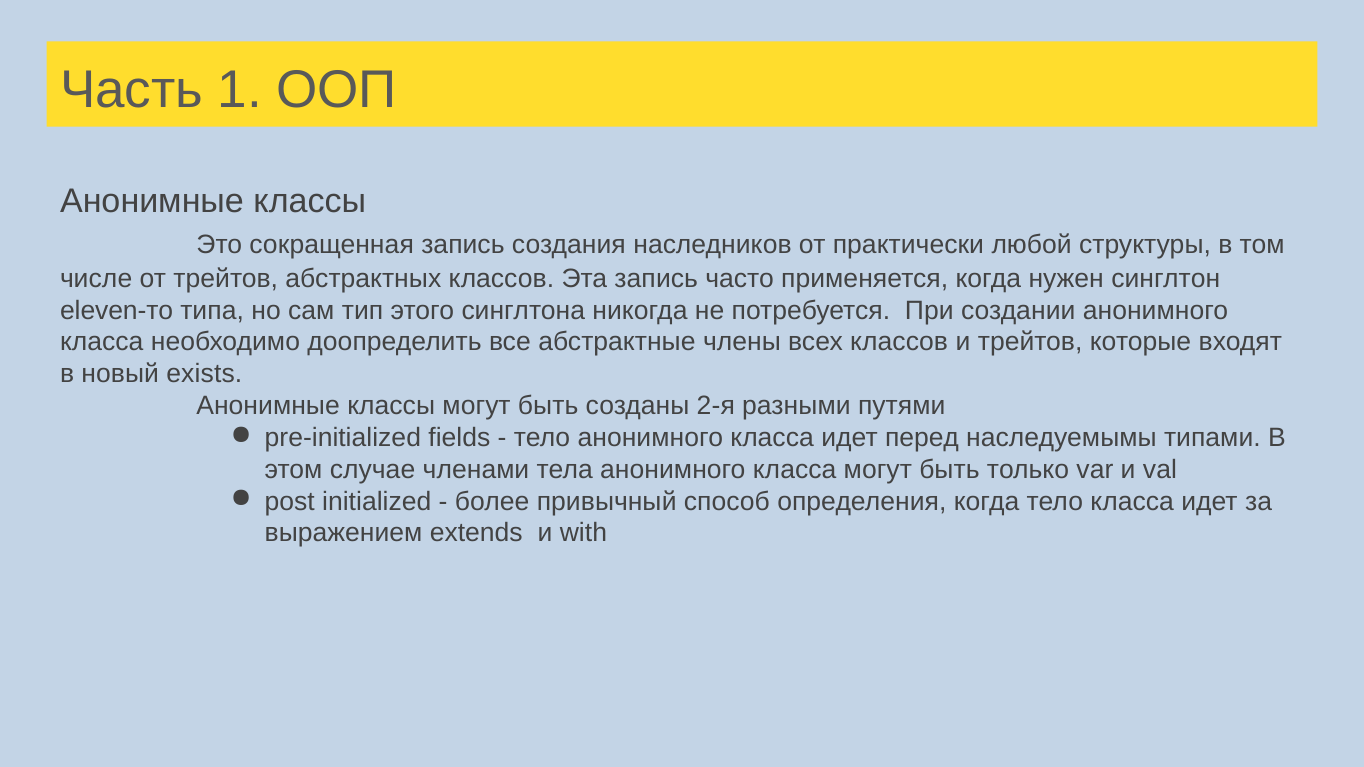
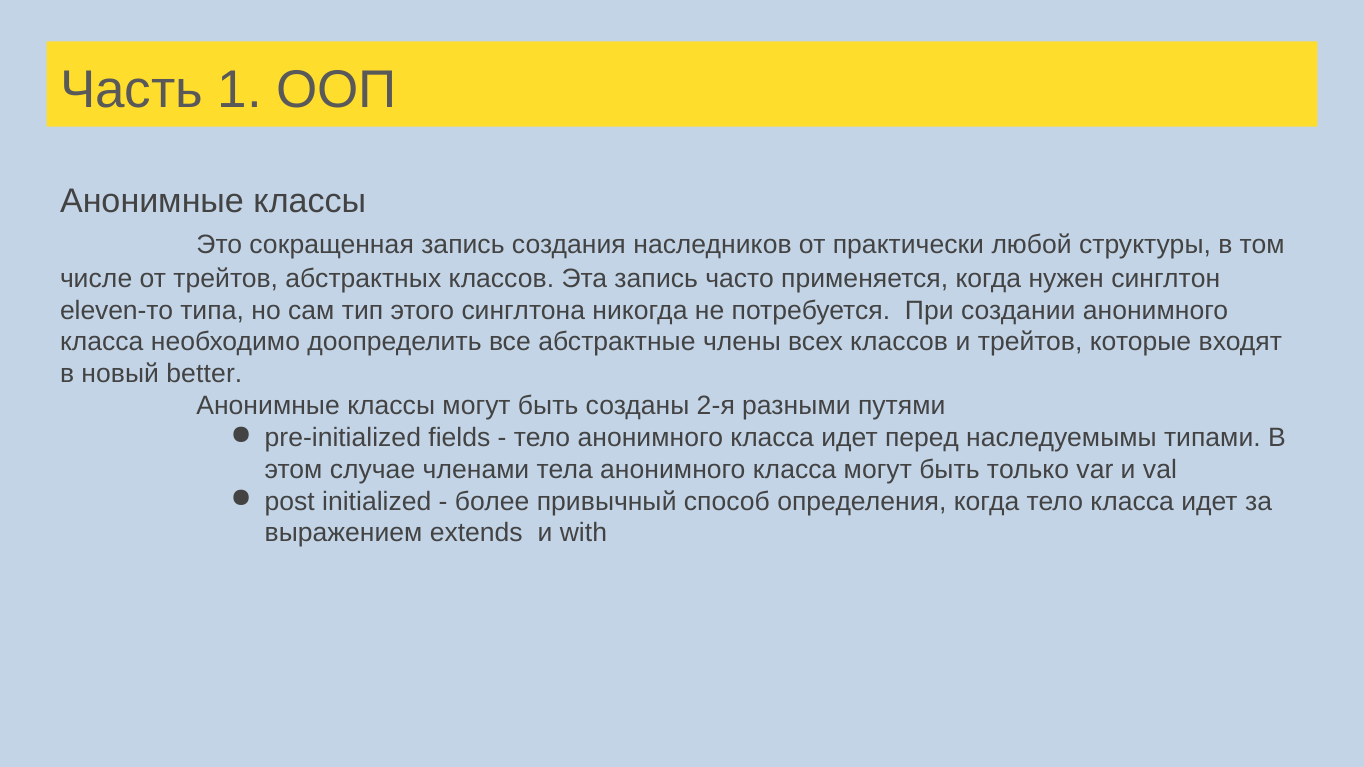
exists: exists -> better
